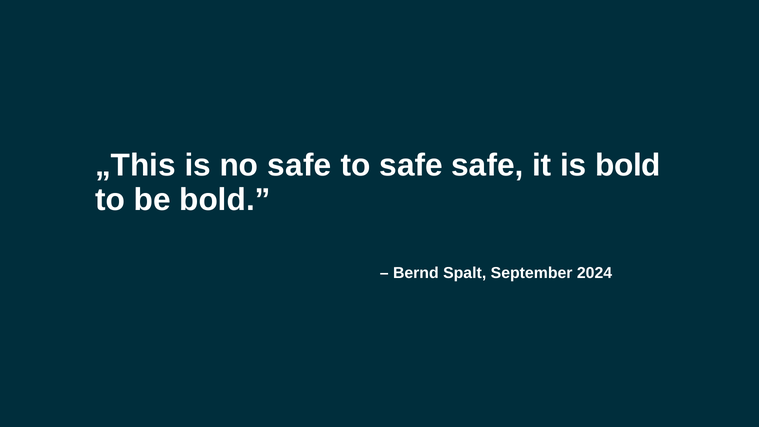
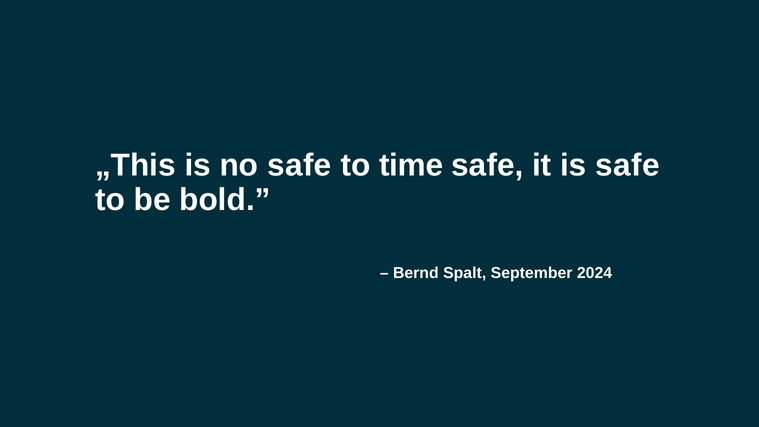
to safe: safe -> time
is bold: bold -> safe
